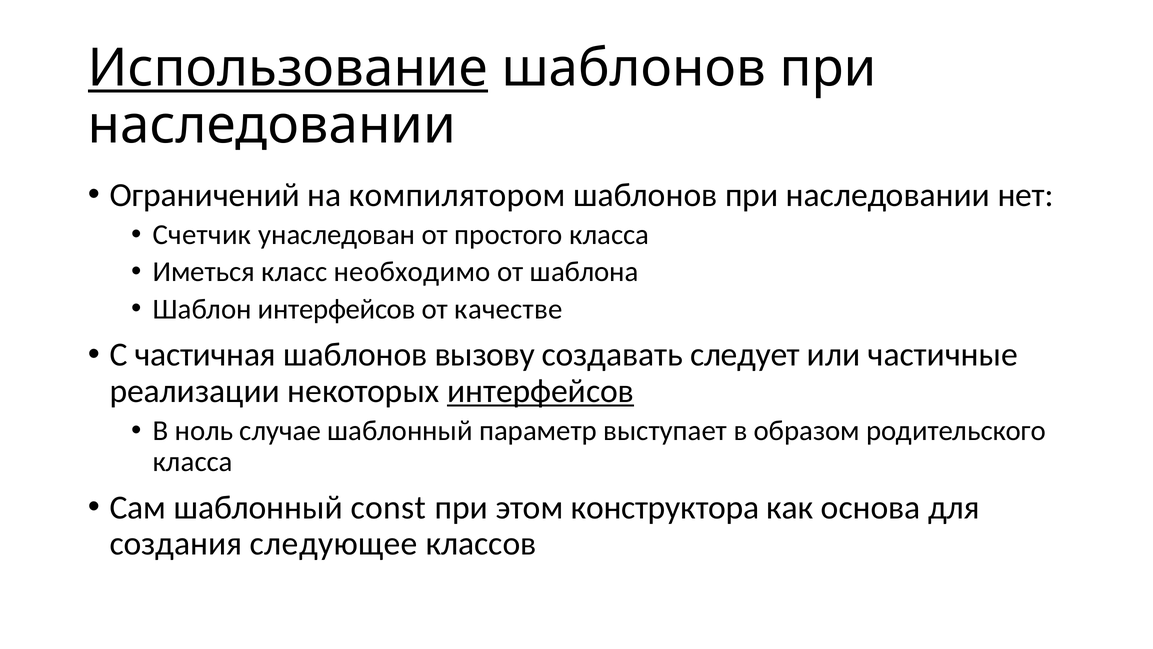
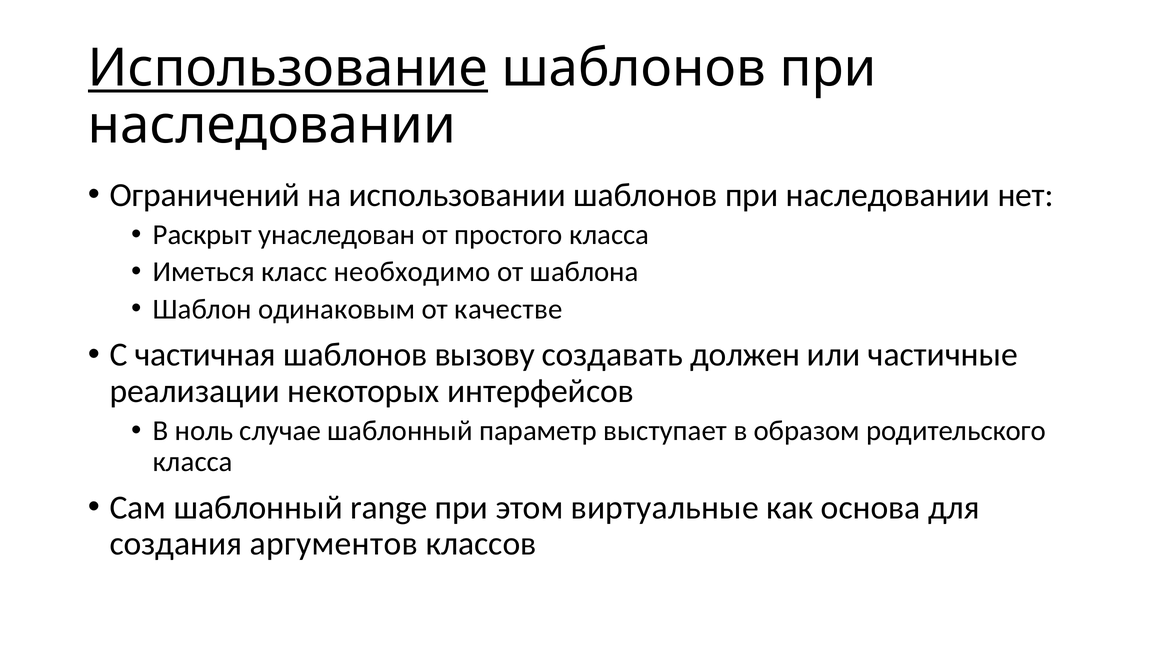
компилятором: компилятором -> использовании
Счетчик: Счетчик -> Раскрыт
Шаблон интерфейсов: интерфейсов -> одинаковым
следует: следует -> должен
интерфейсов at (541, 391) underline: present -> none
const: const -> range
конструктора: конструктора -> виртуальные
следующее: следующее -> аргументов
